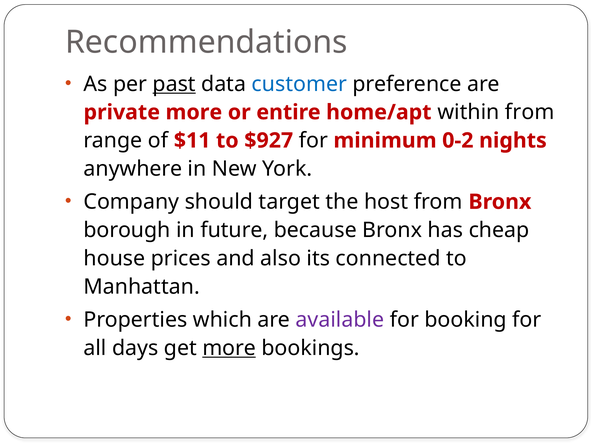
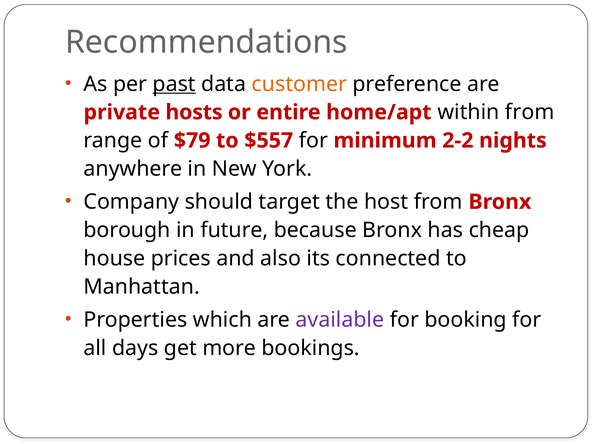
customer colour: blue -> orange
private more: more -> hosts
$11: $11 -> $79
$927: $927 -> $557
0-2: 0-2 -> 2-2
more at (229, 348) underline: present -> none
